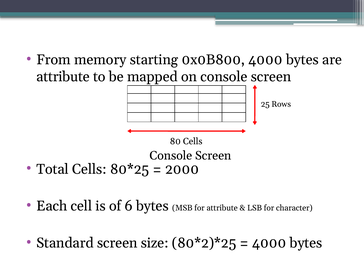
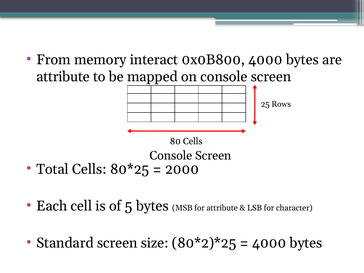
starting: starting -> interact
6: 6 -> 5
